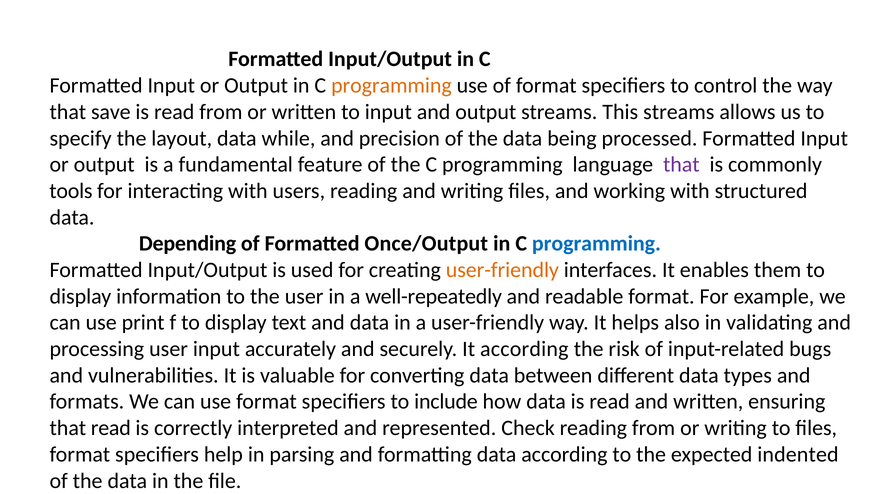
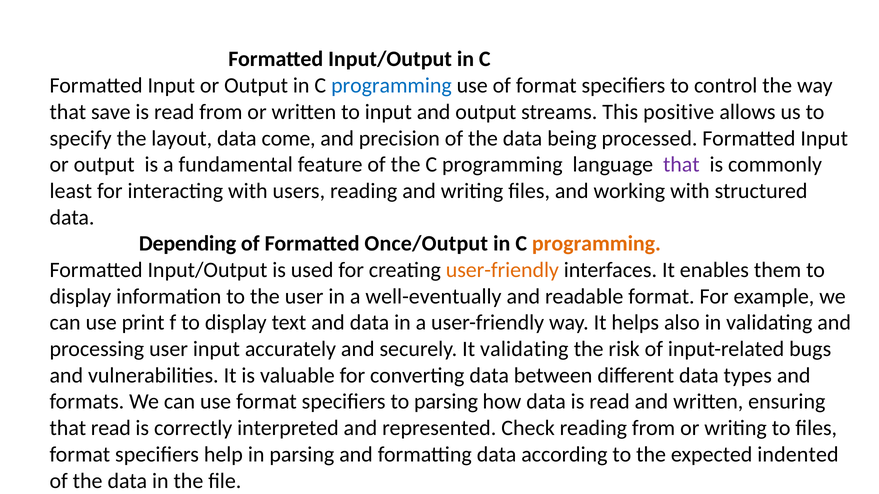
programming at (391, 86) colour: orange -> blue
This streams: streams -> positive
while: while -> come
tools: tools -> least
programming at (596, 244) colour: blue -> orange
well-repeatedly: well-repeatedly -> well-eventually
It according: according -> validating
to include: include -> parsing
